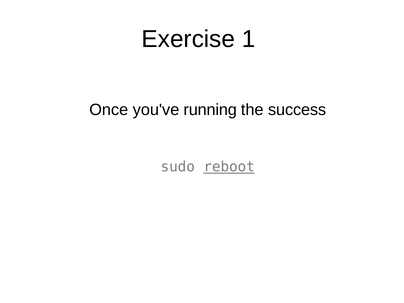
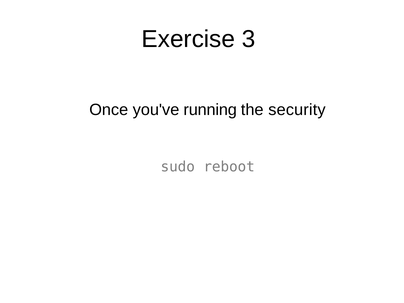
1: 1 -> 3
success: success -> security
reboot underline: present -> none
